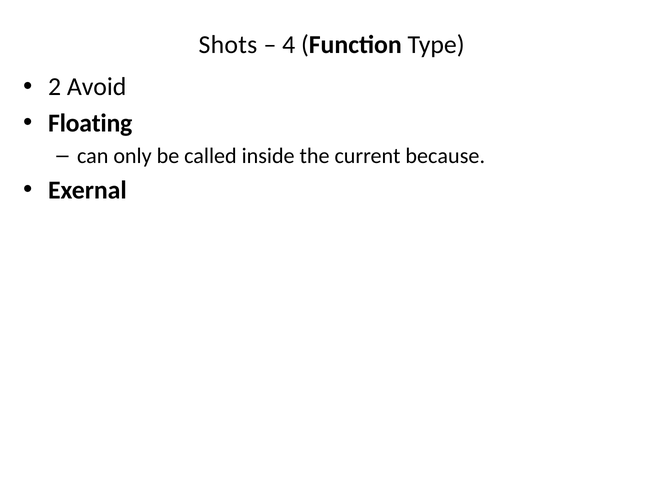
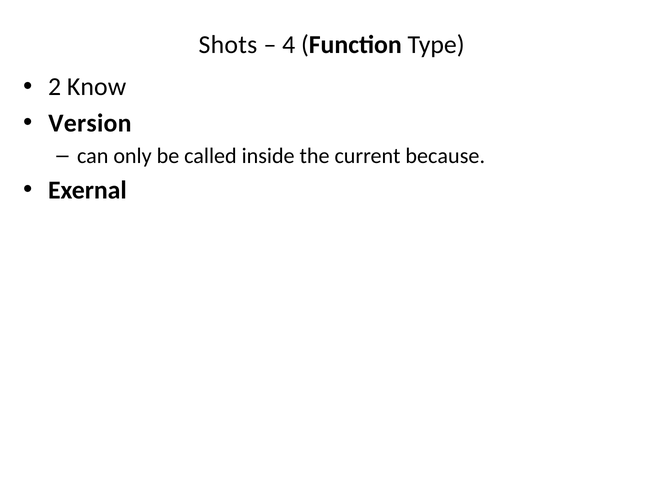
Avoid: Avoid -> Know
Floating: Floating -> Version
